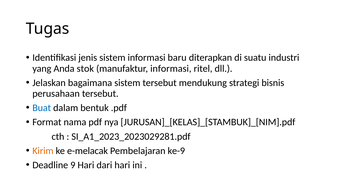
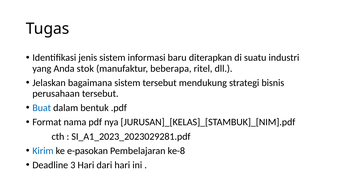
manufaktur informasi: informasi -> beberapa
Kirim colour: orange -> blue
e-melacak: e-melacak -> e-pasokan
ke-9: ke-9 -> ke-8
9: 9 -> 3
